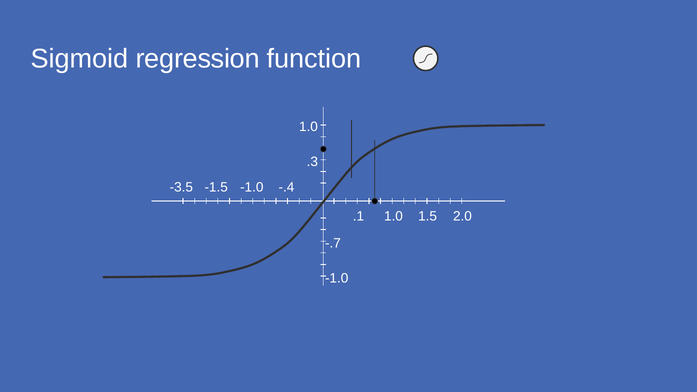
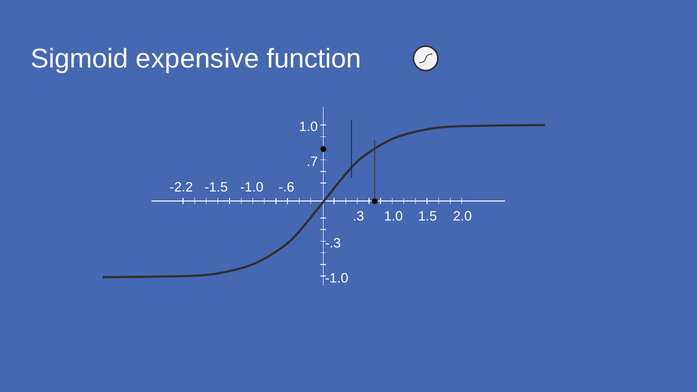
regression: regression -> expensive
.3: .3 -> .7
-3.5: -3.5 -> -2.2
-.4: -.4 -> -.6
.1: .1 -> .3
-.7: -.7 -> -.3
